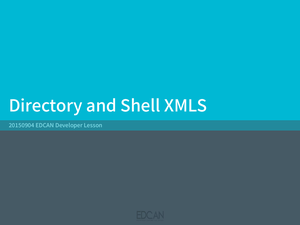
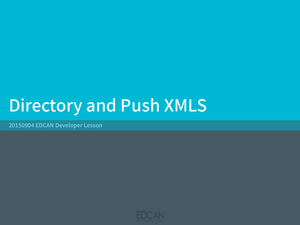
Shell: Shell -> Push
